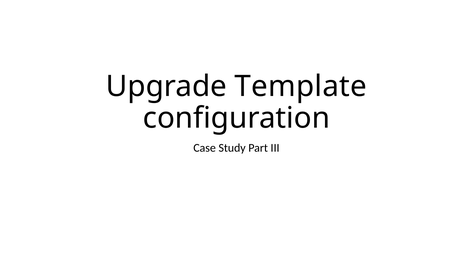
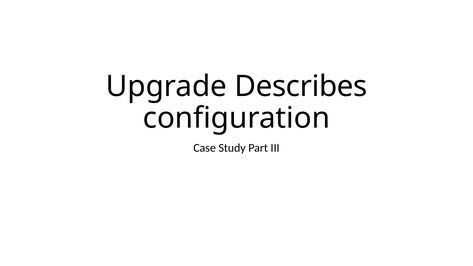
Template: Template -> Describes
